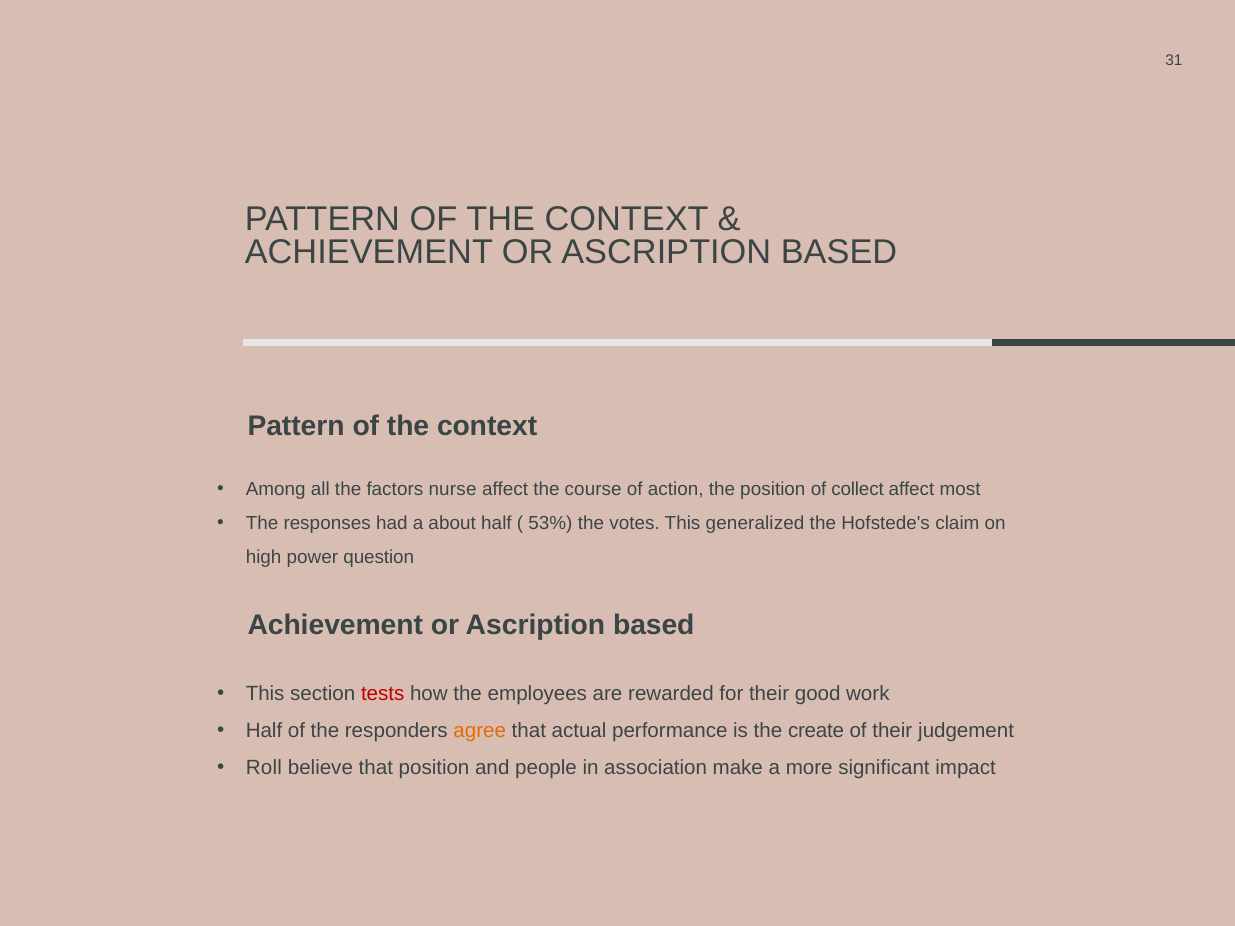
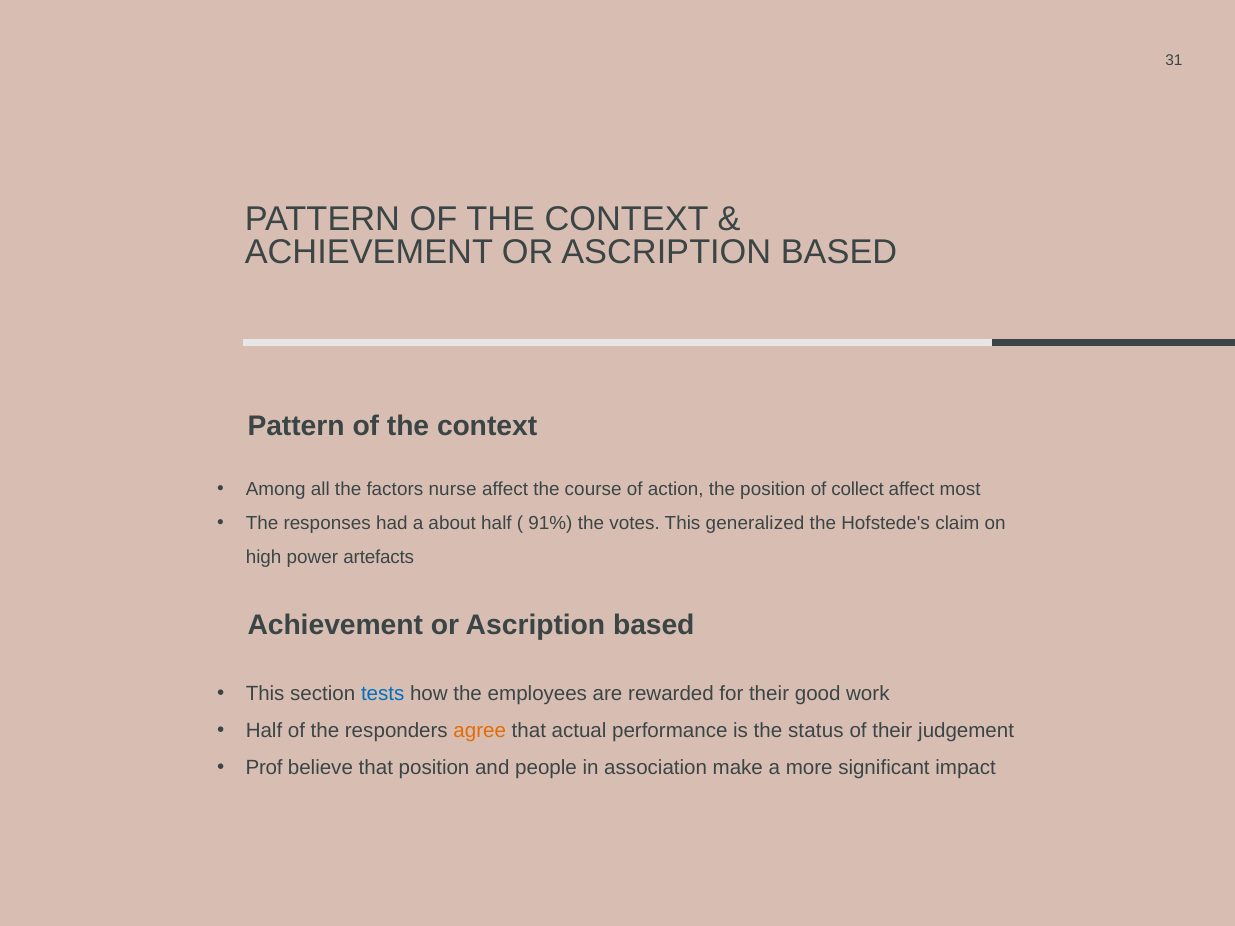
53%: 53% -> 91%
question: question -> artefacts
tests colour: red -> blue
create: create -> status
Roll: Roll -> Prof
